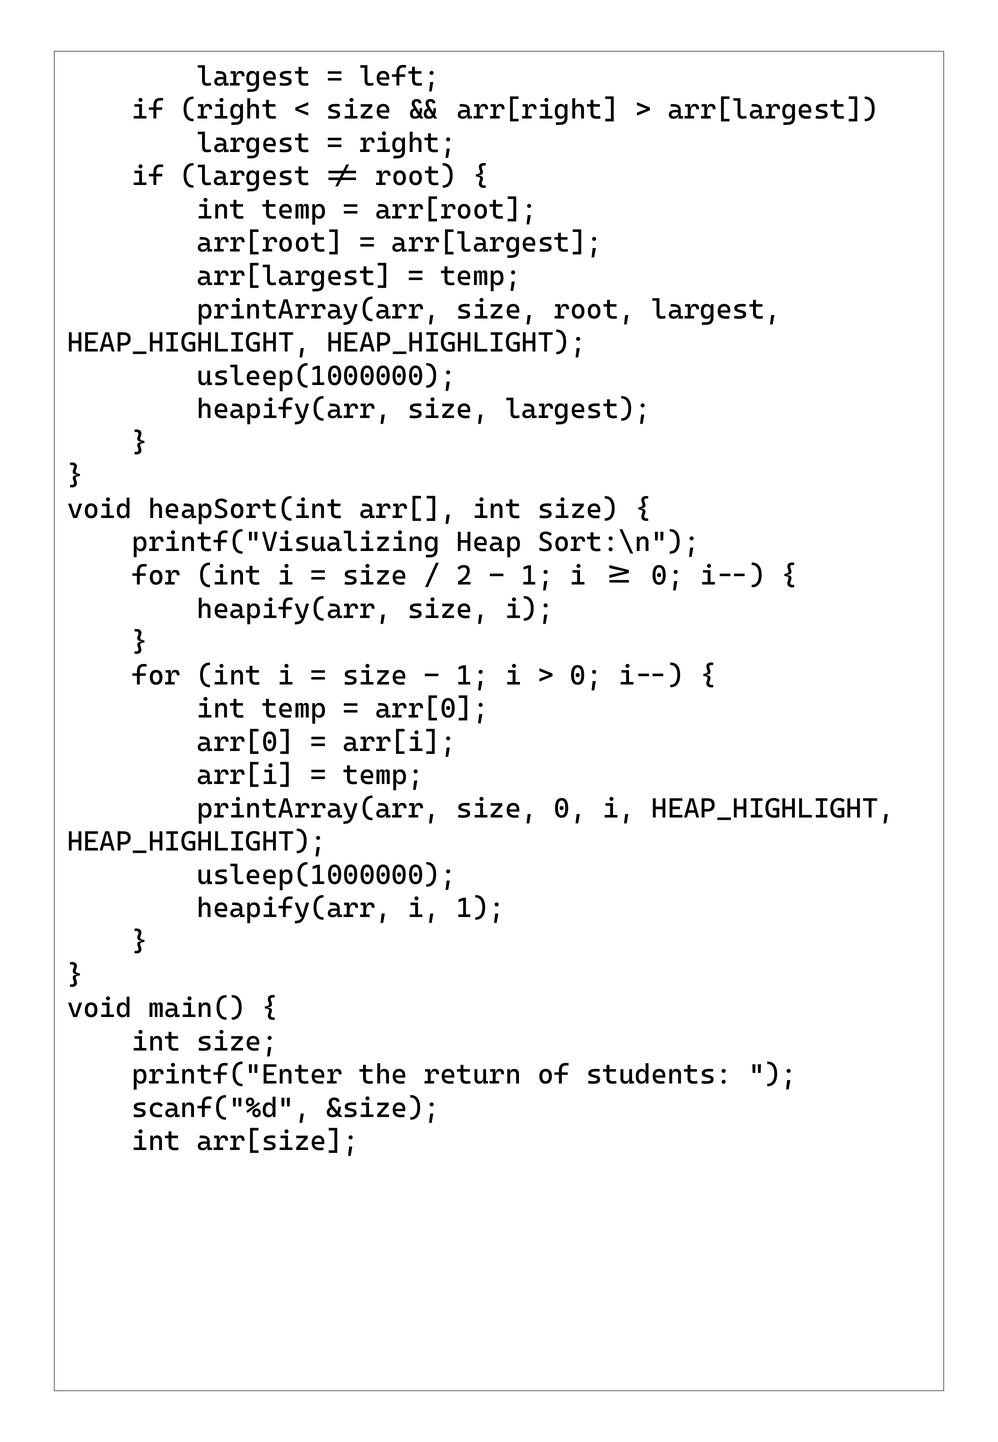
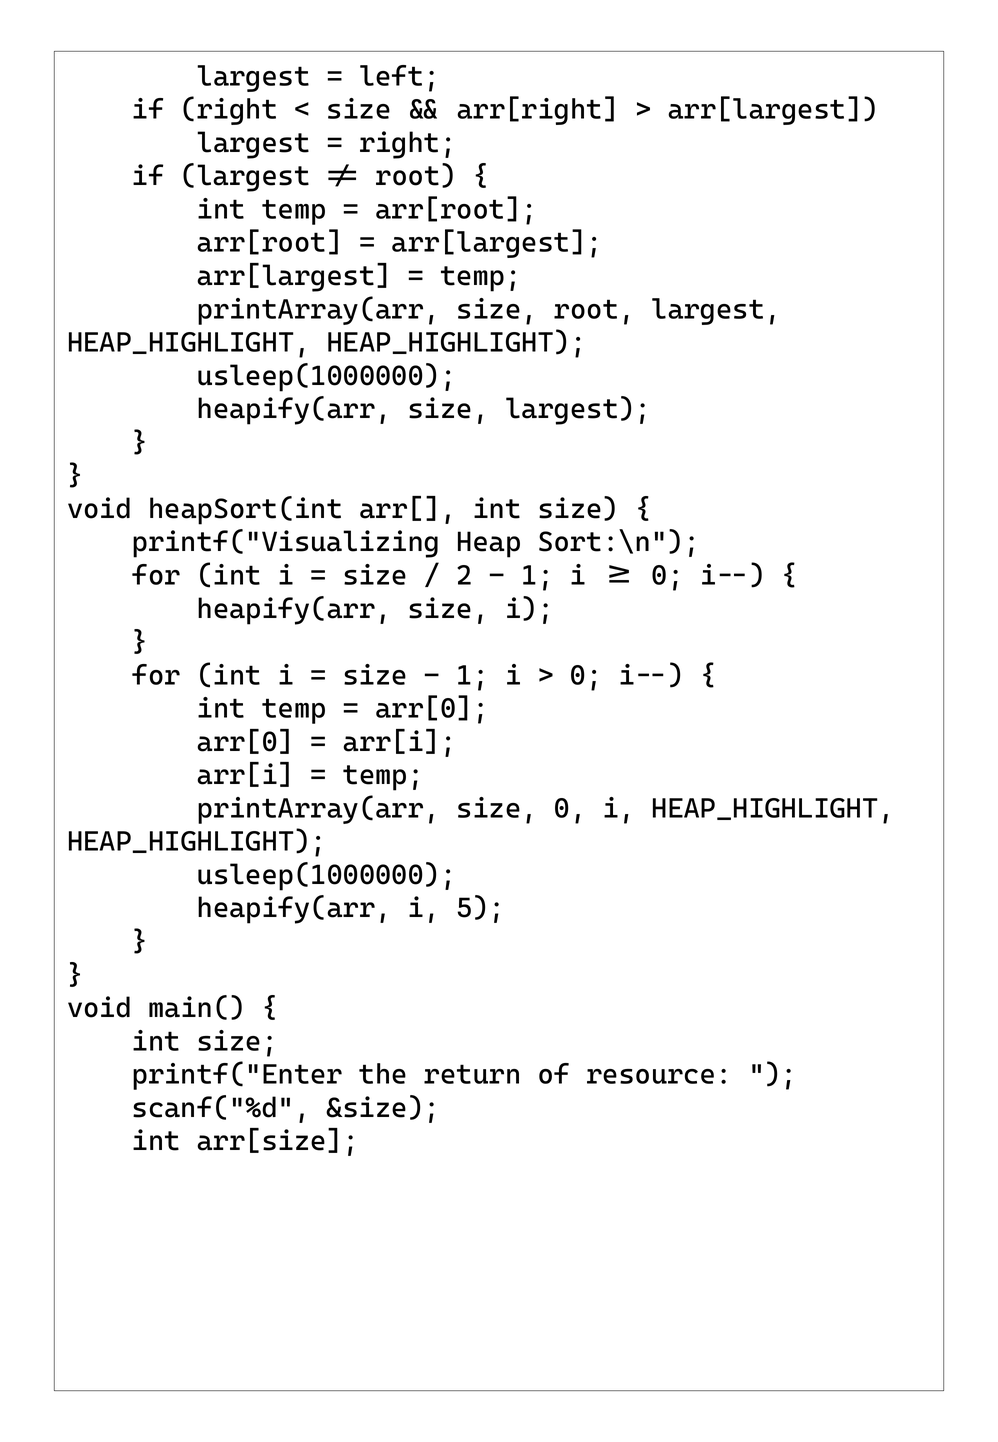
i 1: 1 -> 5
students: students -> resource
